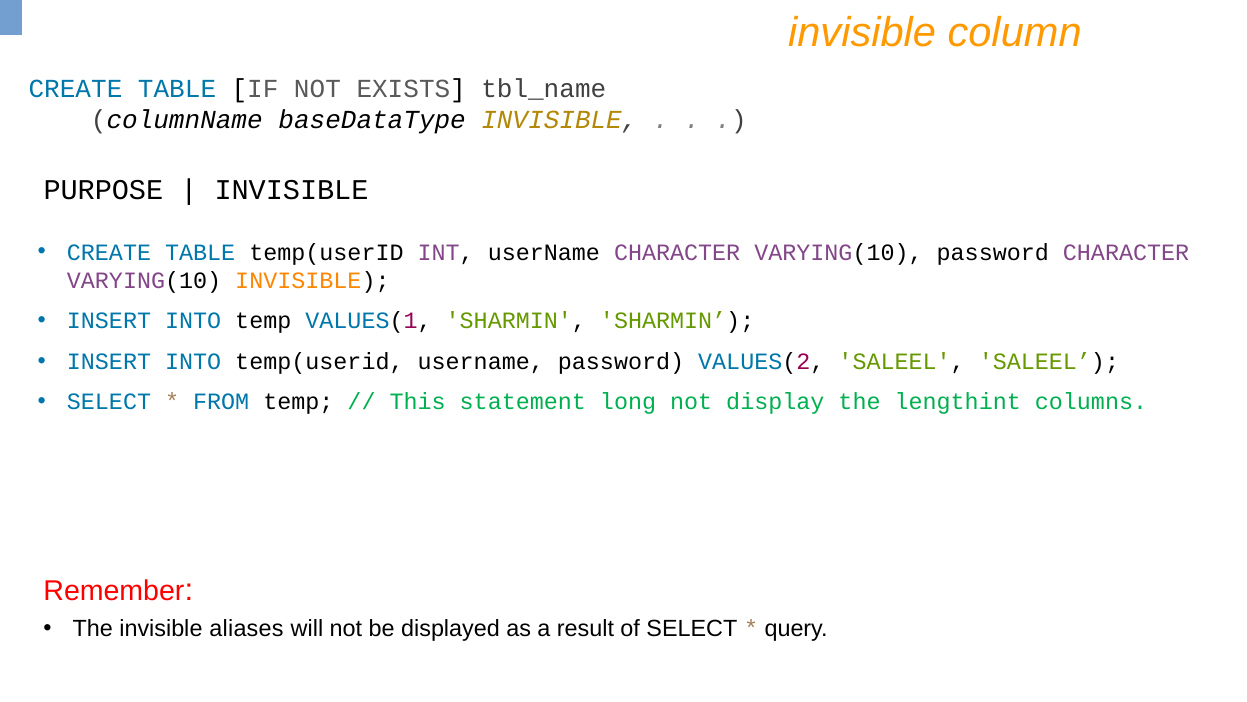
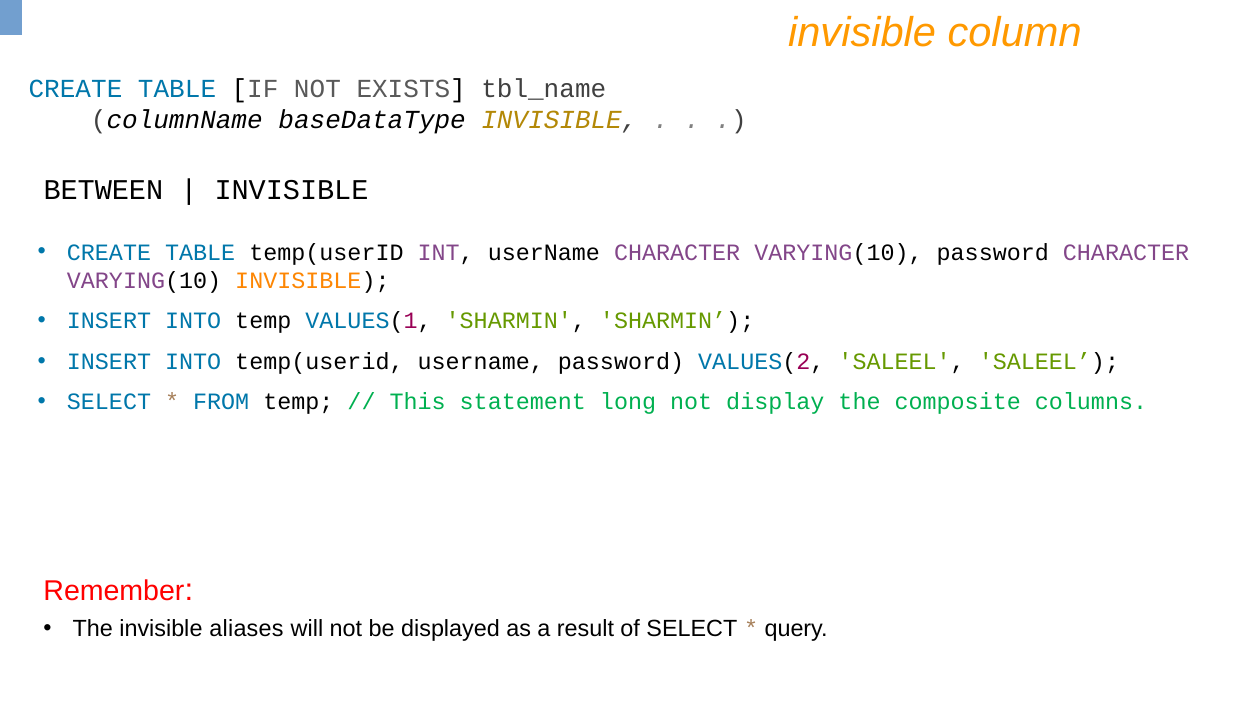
PURPOSE: PURPOSE -> BETWEEN
lengthint: lengthint -> composite
